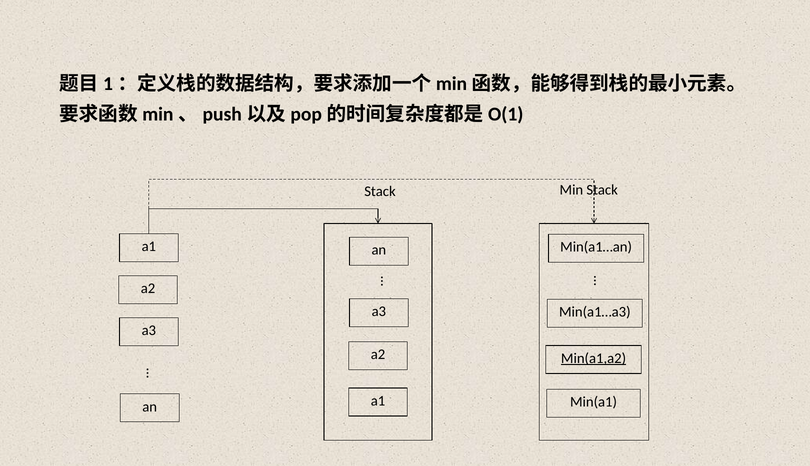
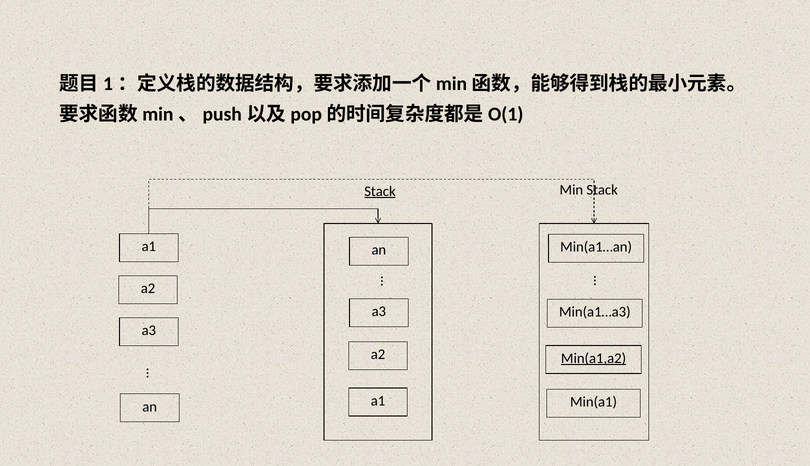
Stack at (380, 191) underline: none -> present
